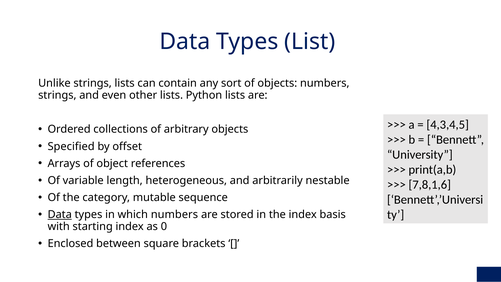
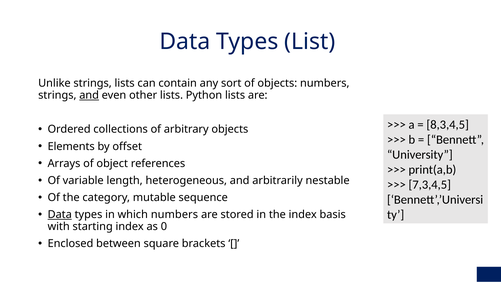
and at (89, 95) underline: none -> present
4,3,4,5: 4,3,4,5 -> 8,3,4,5
Specified: Specified -> Elements
7,8,1,6: 7,8,1,6 -> 7,3,4,5
